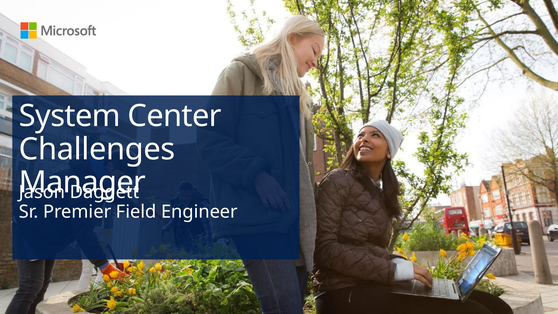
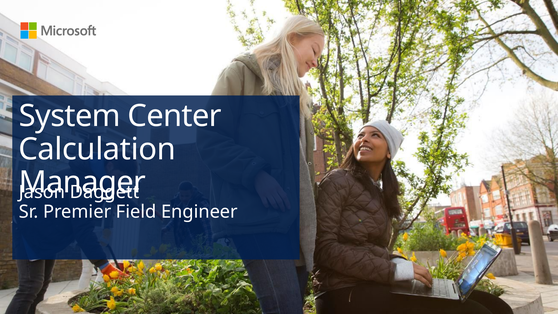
Challenges: Challenges -> Calculation
